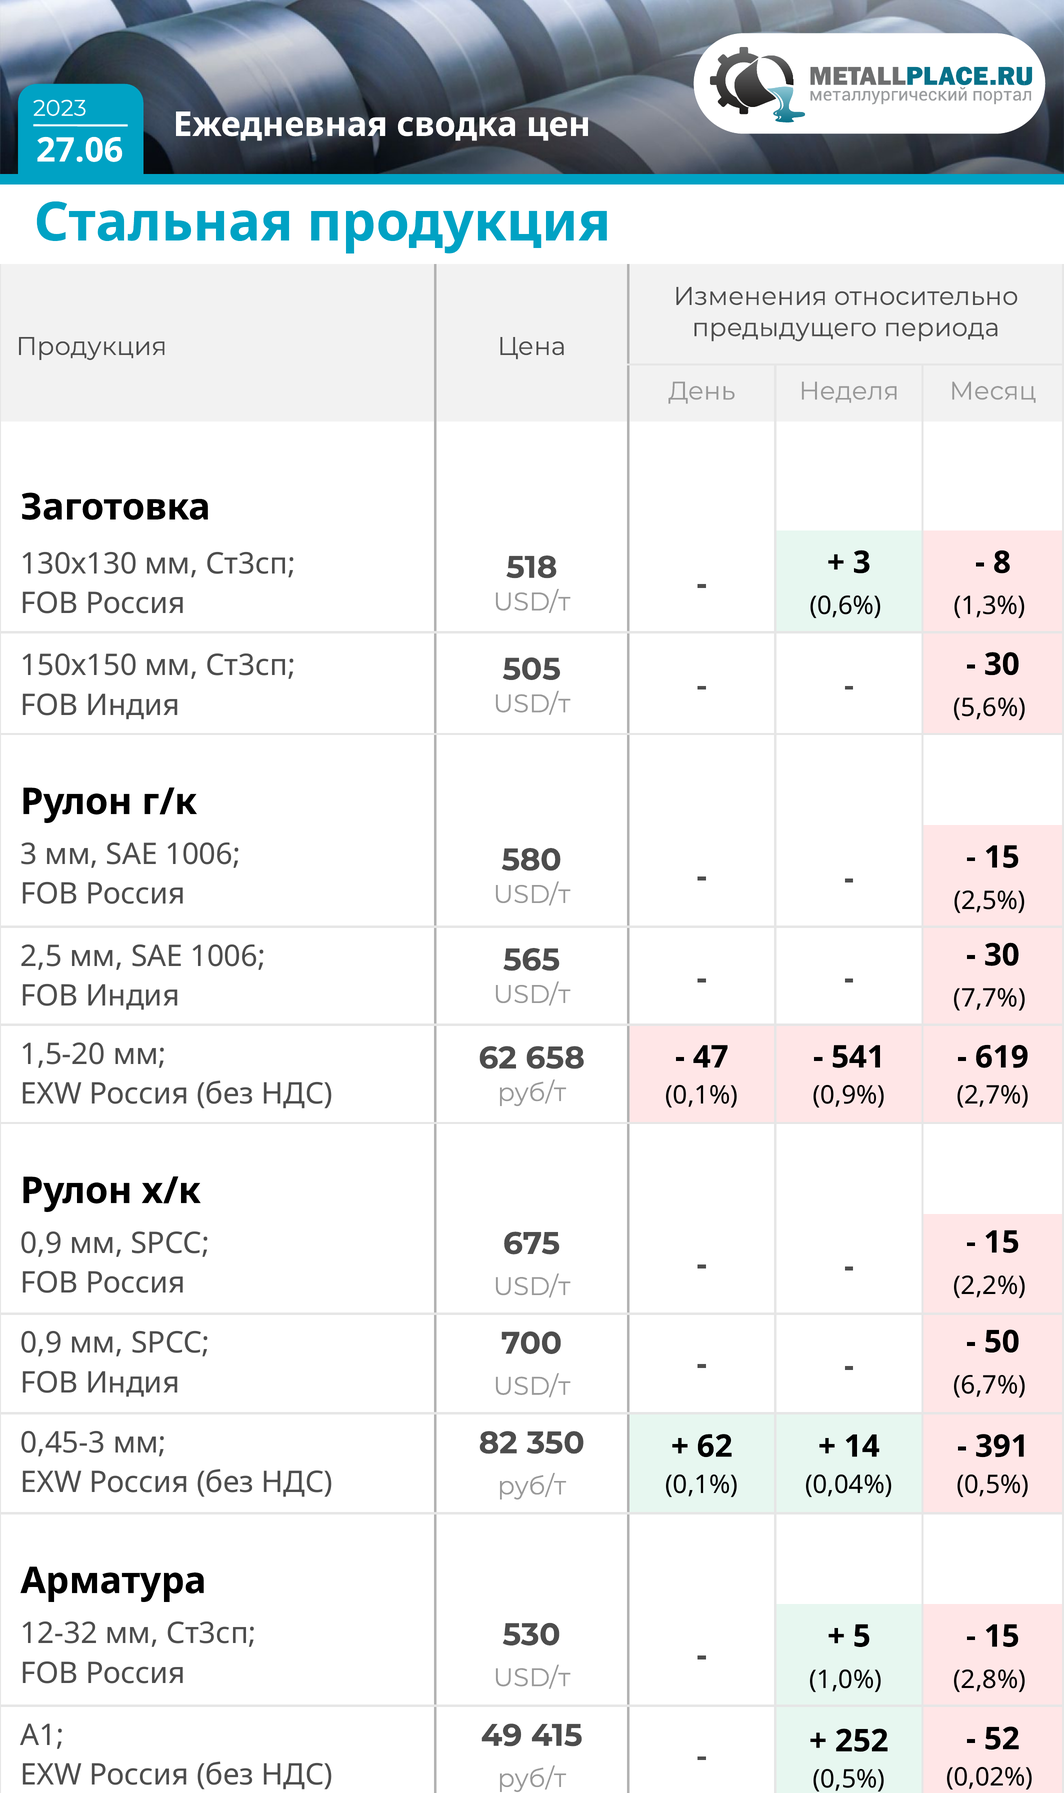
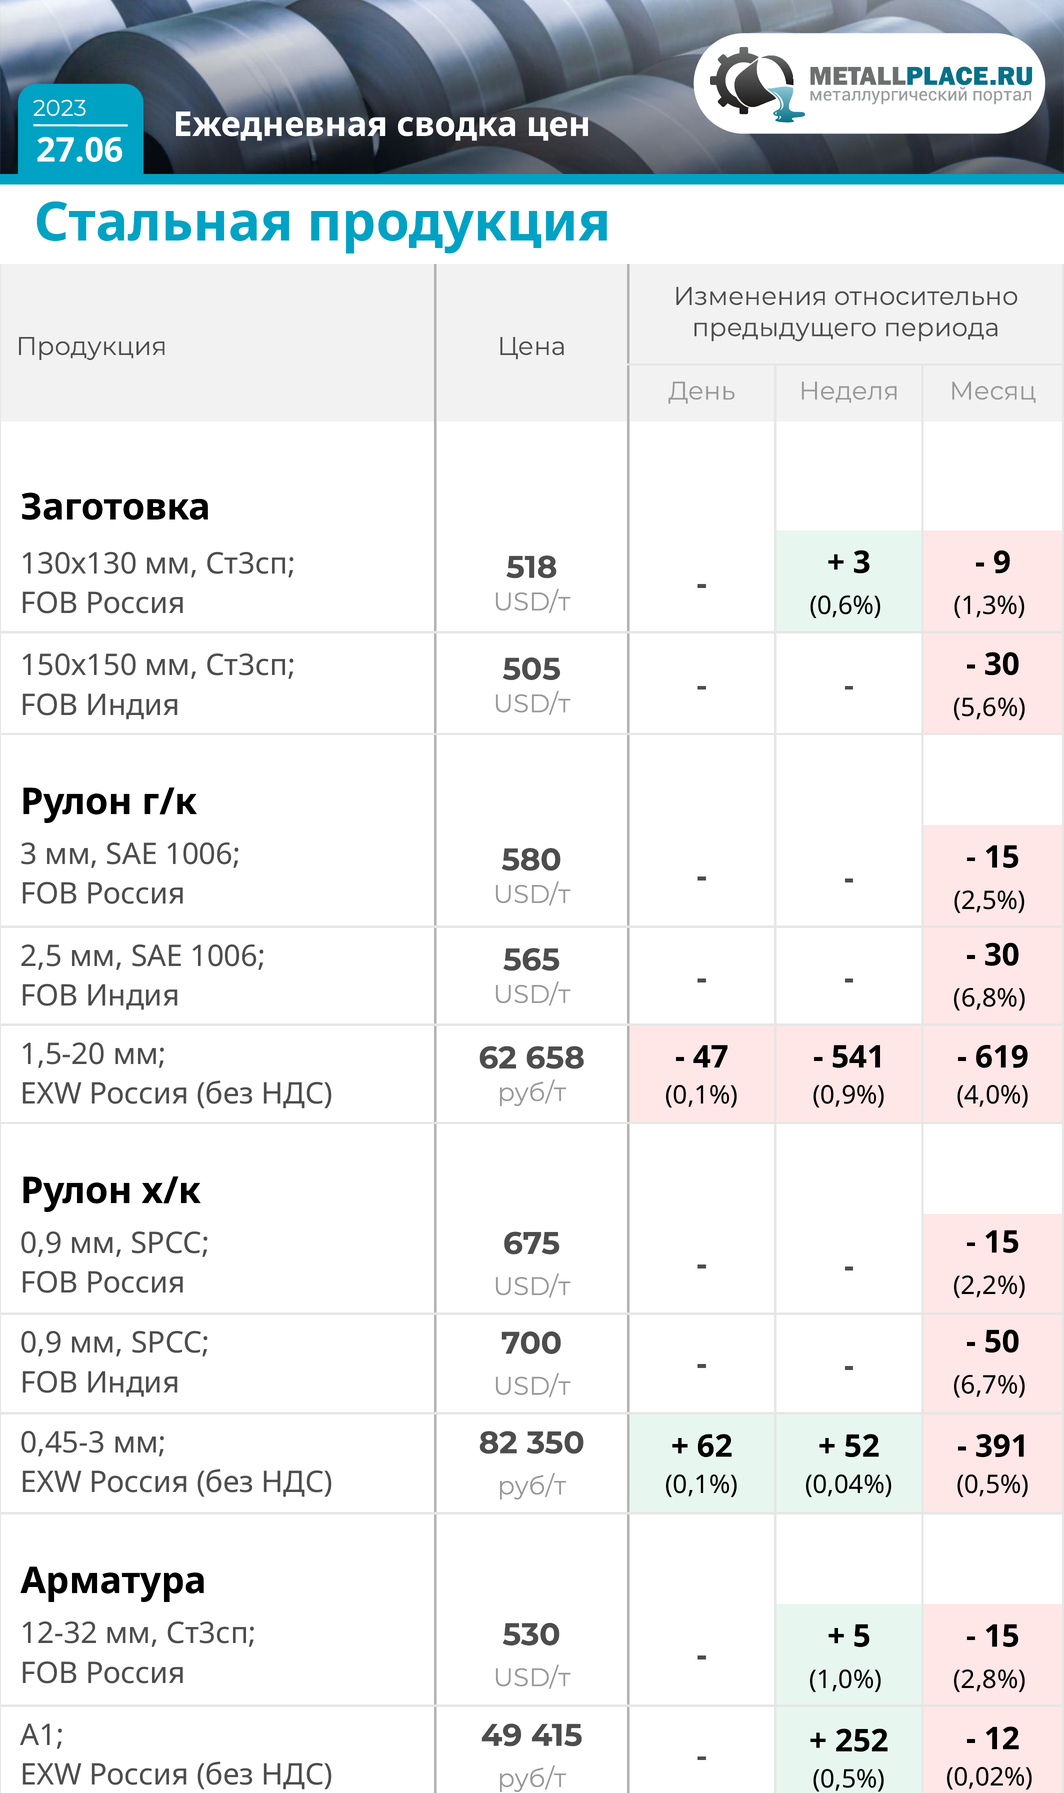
8: 8 -> 9
7,7%: 7,7% -> 6,8%
2,7%: 2,7% -> 4,0%
14: 14 -> 52
52: 52 -> 12
